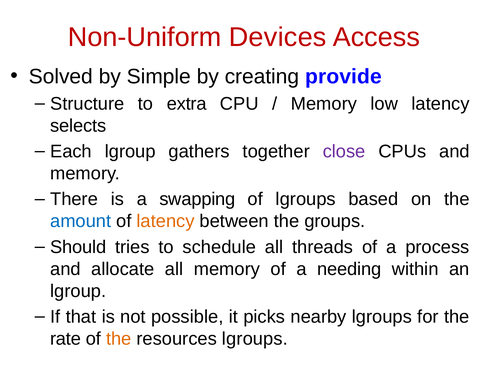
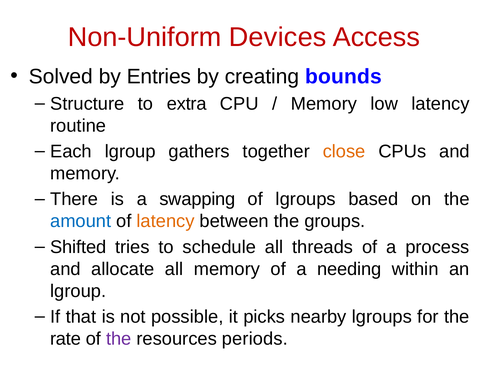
Simple: Simple -> Entries
provide: provide -> bounds
selects: selects -> routine
close colour: purple -> orange
Should: Should -> Shifted
the at (119, 339) colour: orange -> purple
resources lgroups: lgroups -> periods
